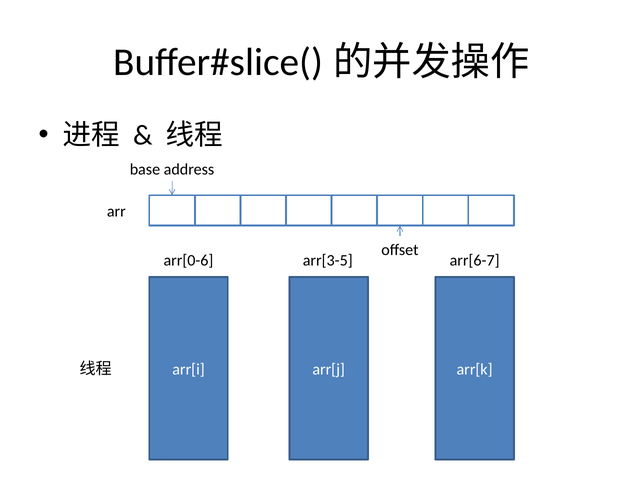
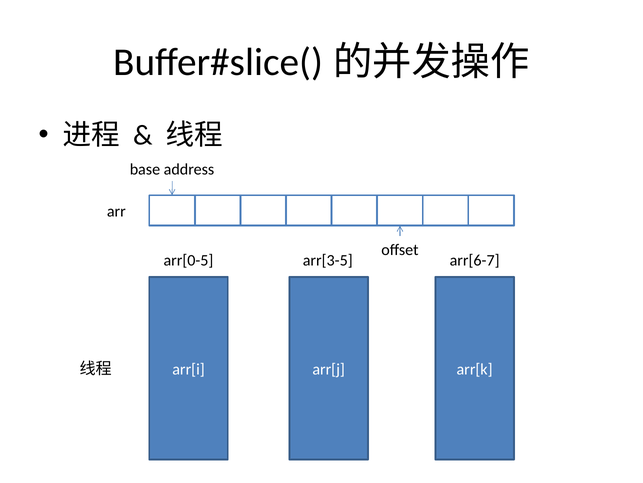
arr[0-6: arr[0-6 -> arr[0-5
